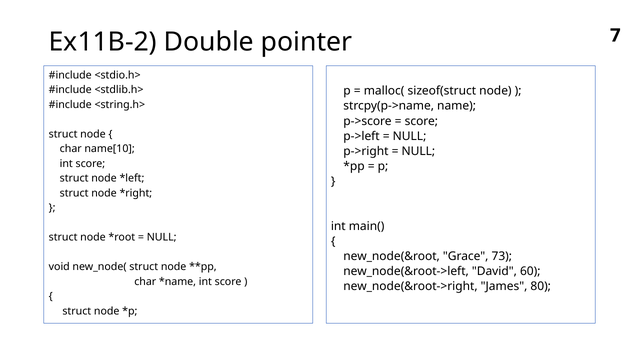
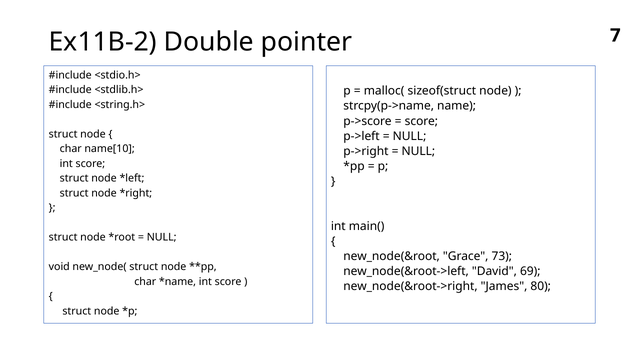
60: 60 -> 69
